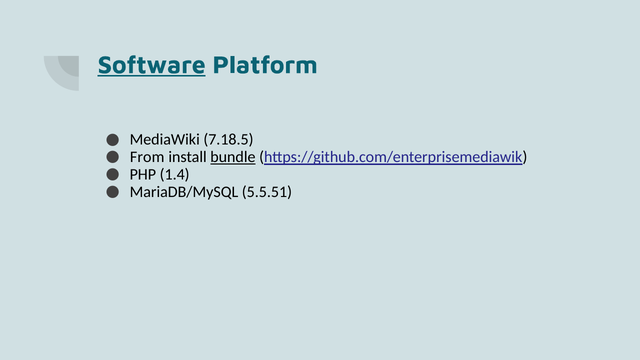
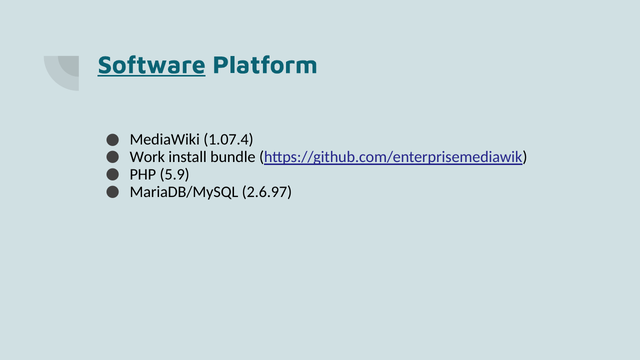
7.18.5: 7.18.5 -> 1.07.4
From: From -> Work
bundle underline: present -> none
1.4: 1.4 -> 5.9
5.5.51: 5.5.51 -> 2.6.97
